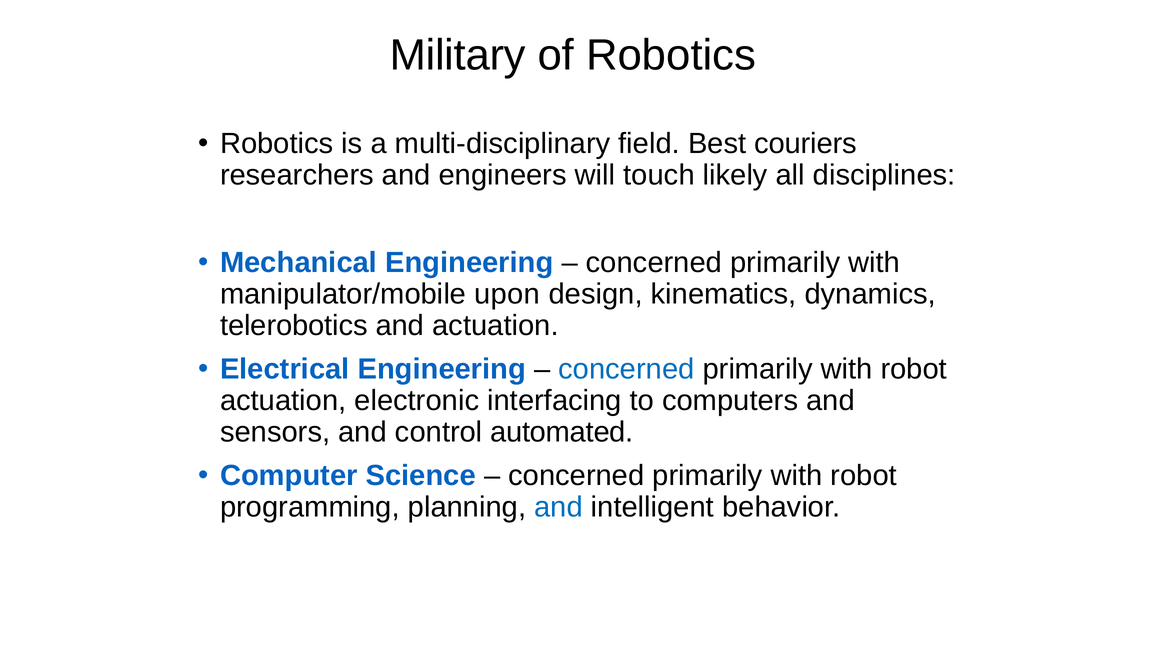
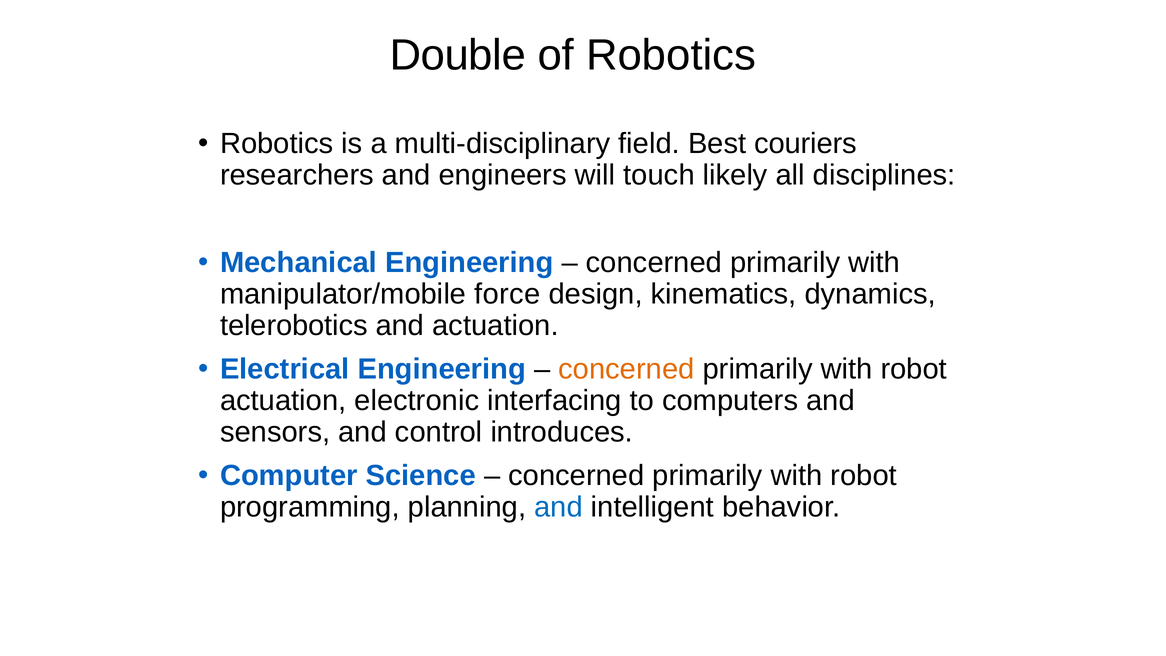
Military: Military -> Double
upon: upon -> force
concerned at (626, 369) colour: blue -> orange
automated: automated -> introduces
